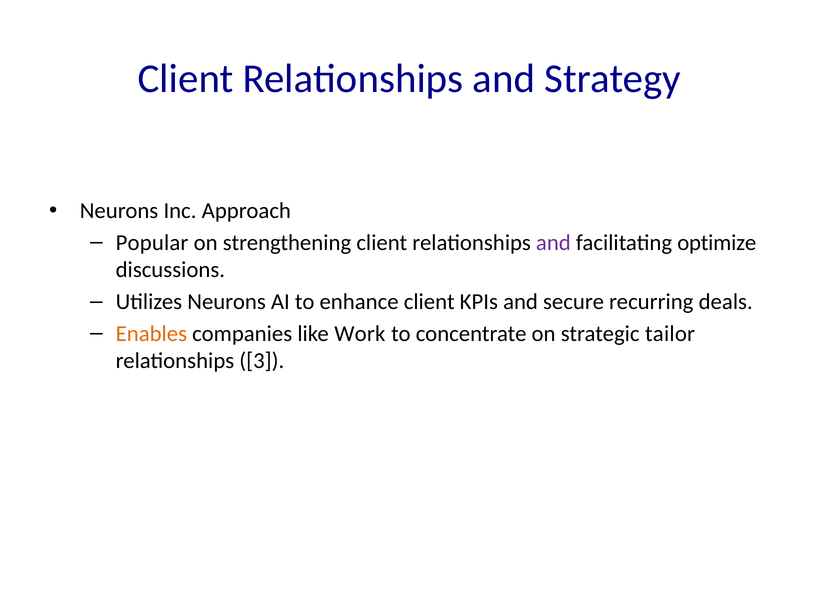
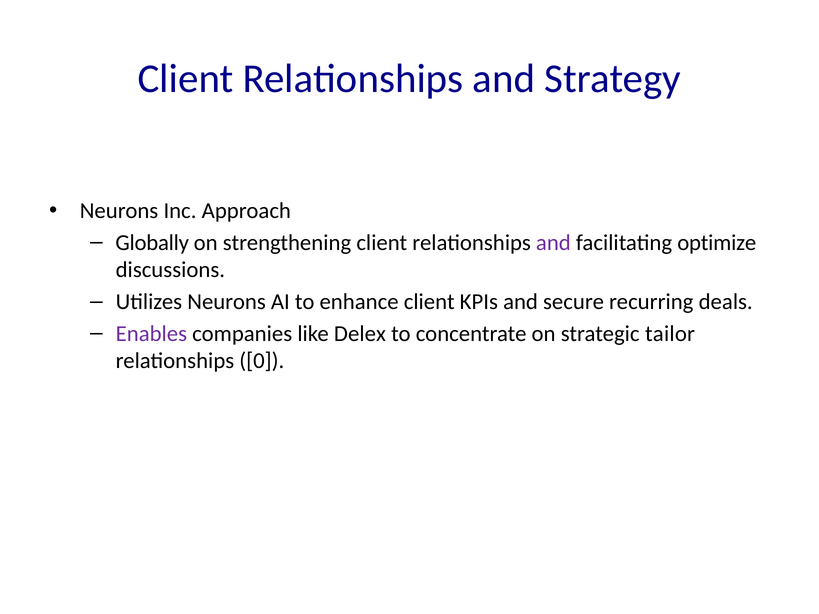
Popular: Popular -> Globally
Enables colour: orange -> purple
Work: Work -> Delex
3: 3 -> 0
